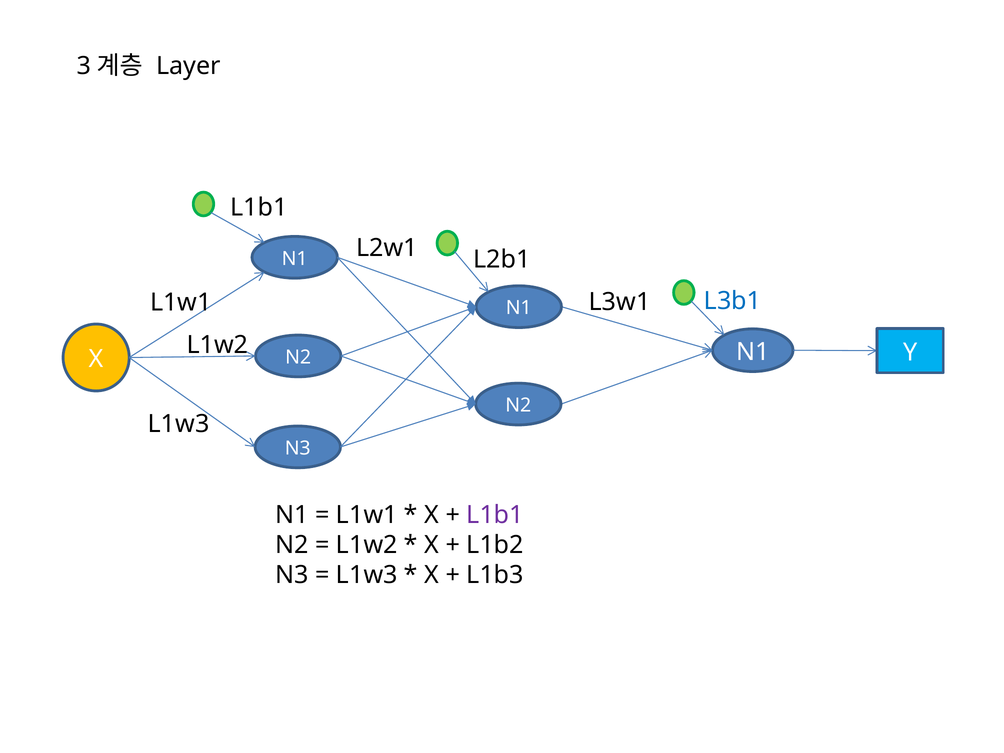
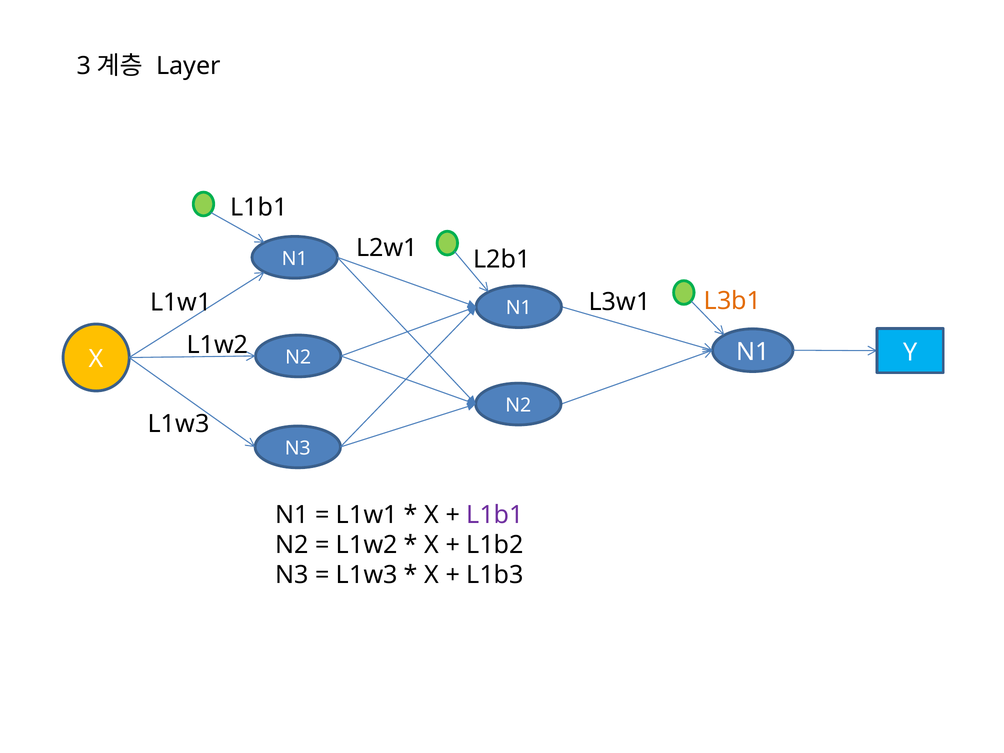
L3b1 colour: blue -> orange
